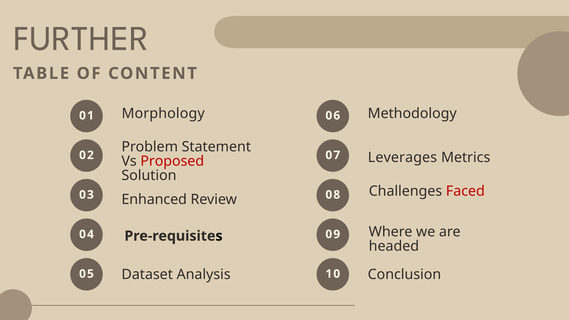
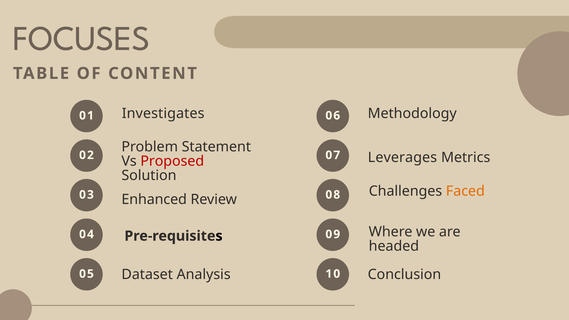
FURTHER: FURTHER -> FOCUSES
Morphology: Morphology -> Investigates
Faced colour: red -> orange
